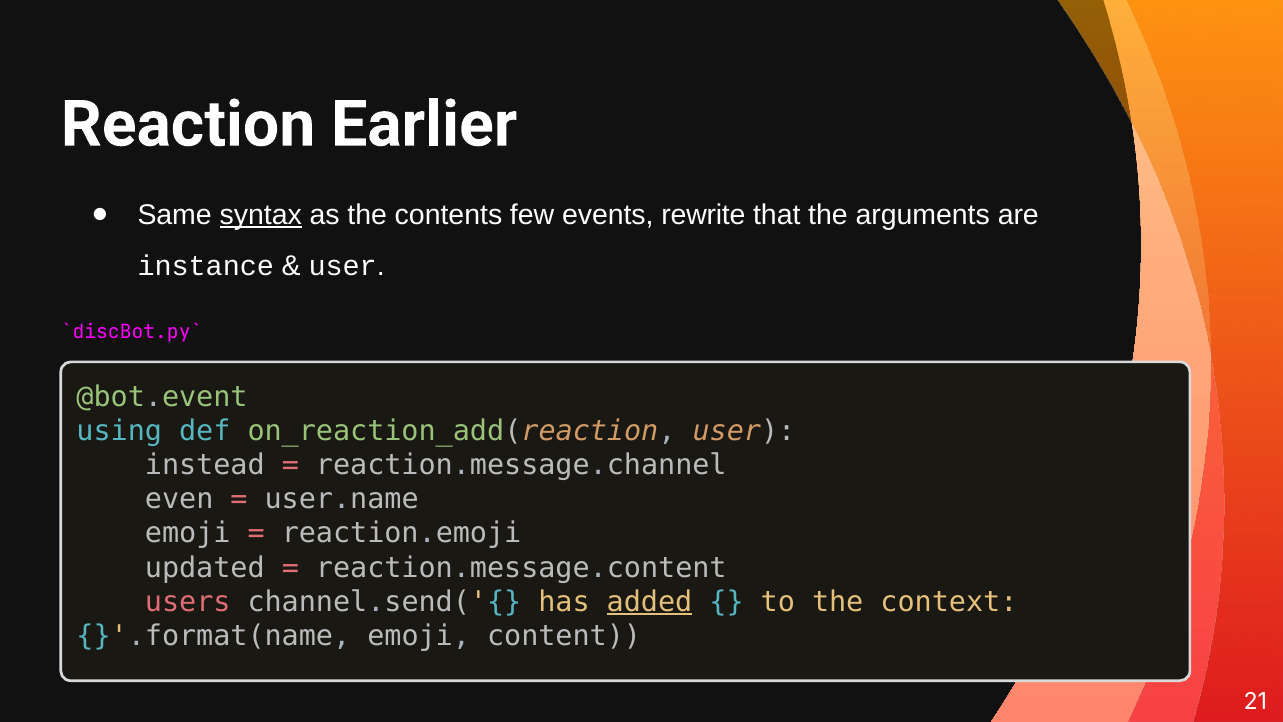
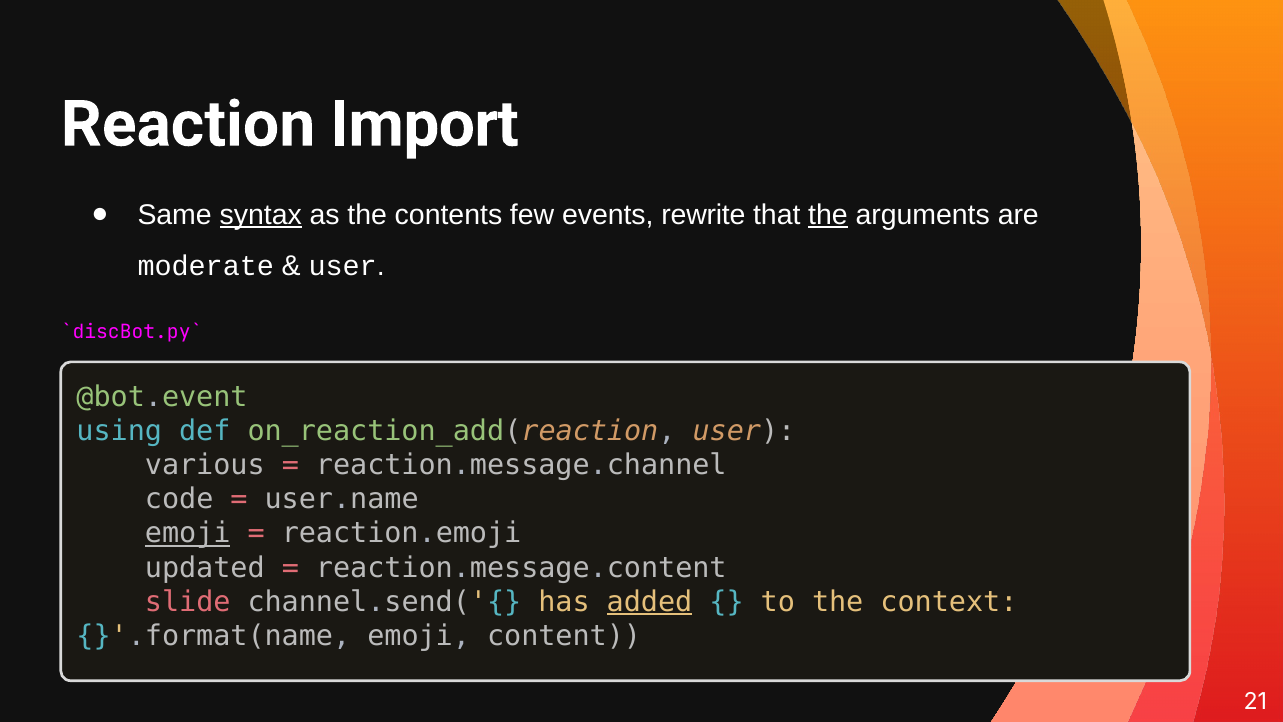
Earlier: Earlier -> Import
the at (828, 215) underline: none -> present
instance: instance -> moderate
instead: instead -> various
even: even -> code
emoji at (188, 533) underline: none -> present
users: users -> slide
